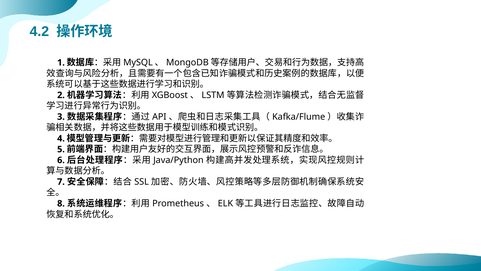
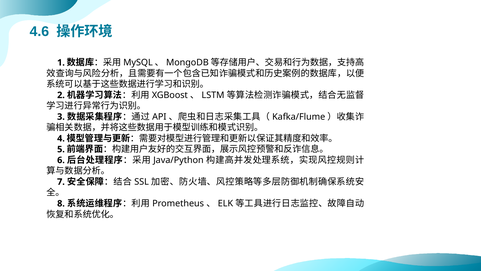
4.2: 4.2 -> 4.6
